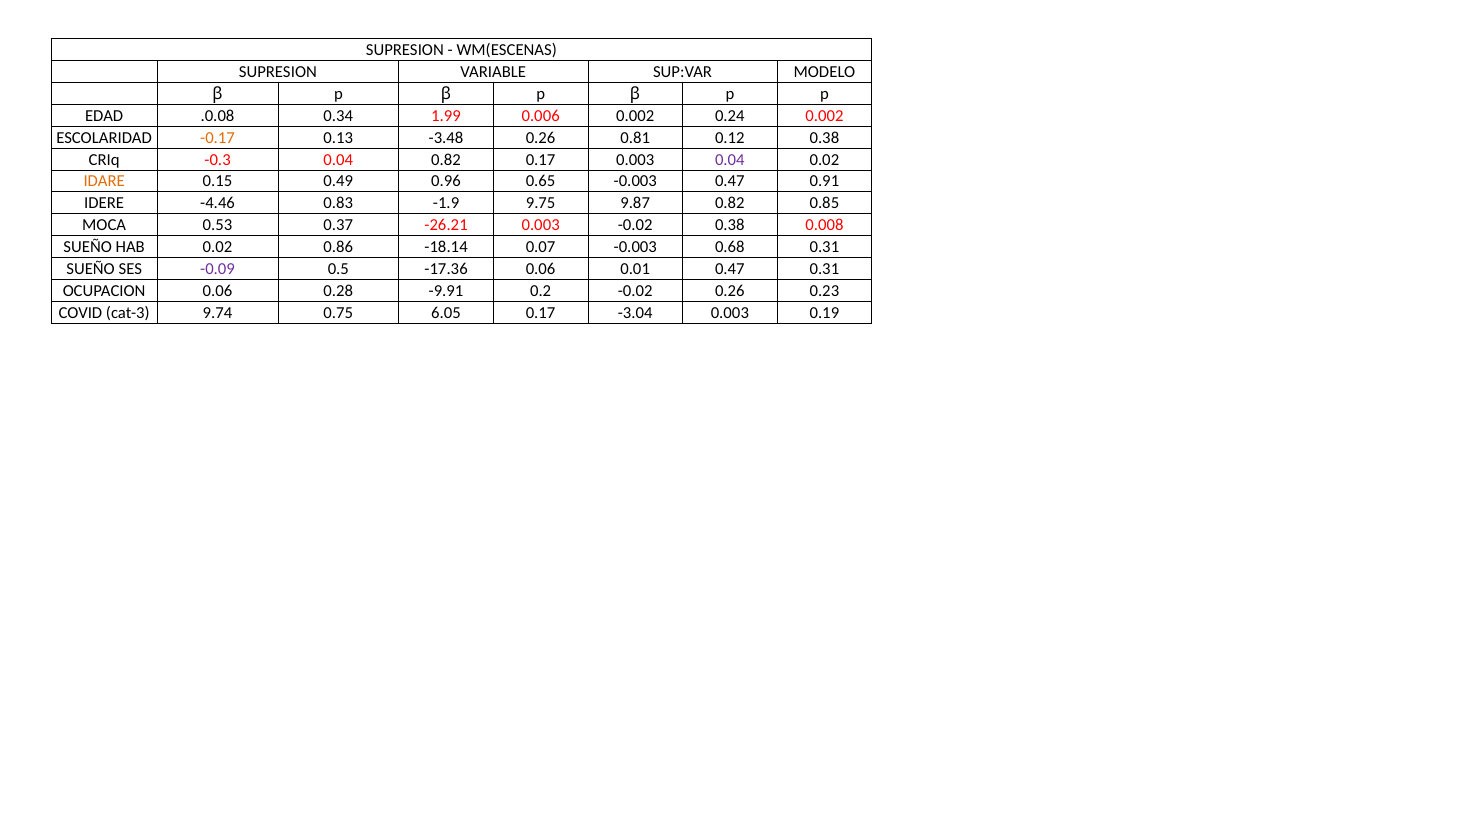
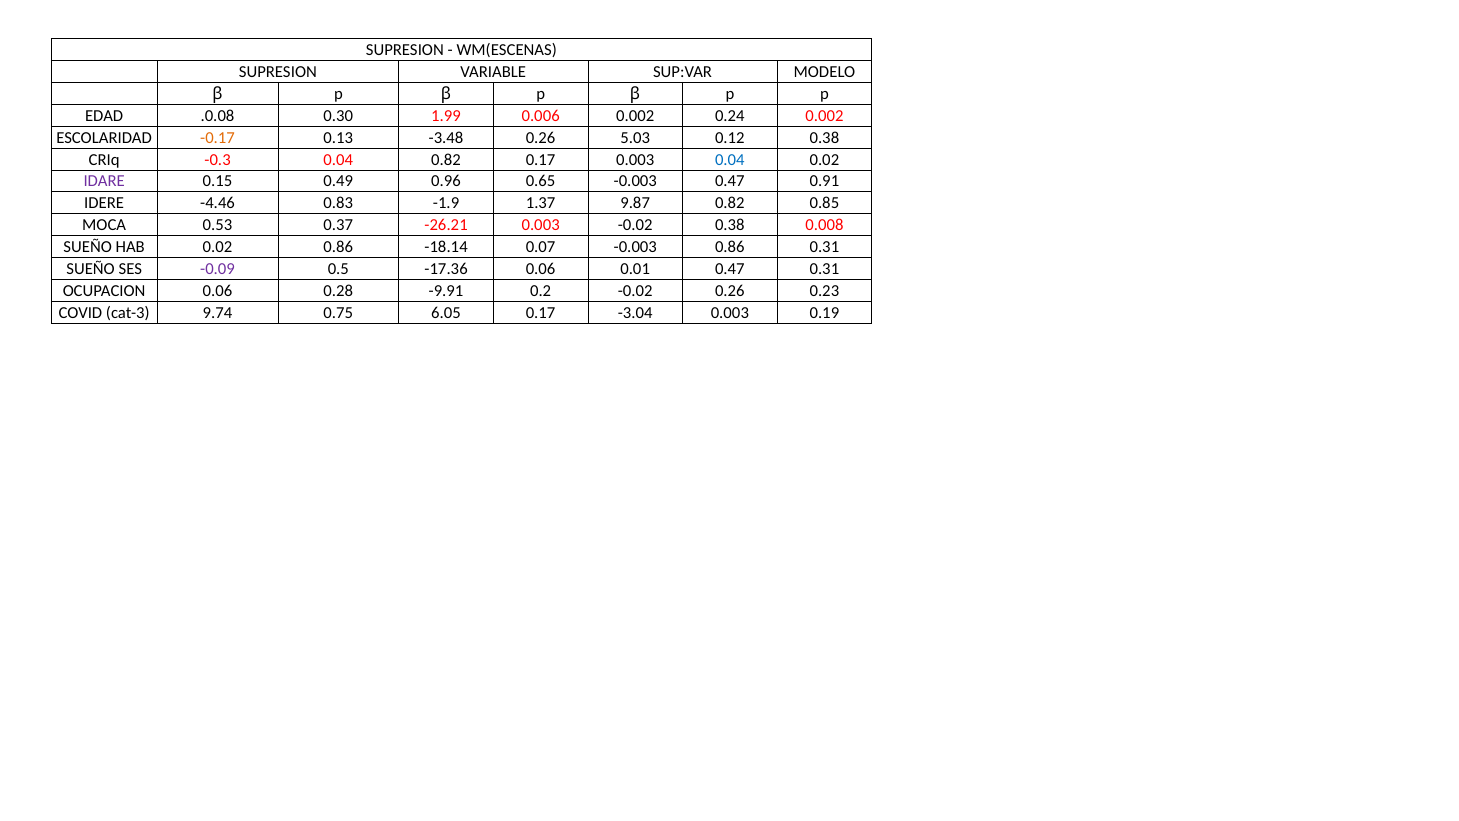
0.34: 0.34 -> 0.30
0.81: 0.81 -> 5.03
0.04 at (730, 160) colour: purple -> blue
IDARE colour: orange -> purple
9.75: 9.75 -> 1.37
-0.003 0.68: 0.68 -> 0.86
